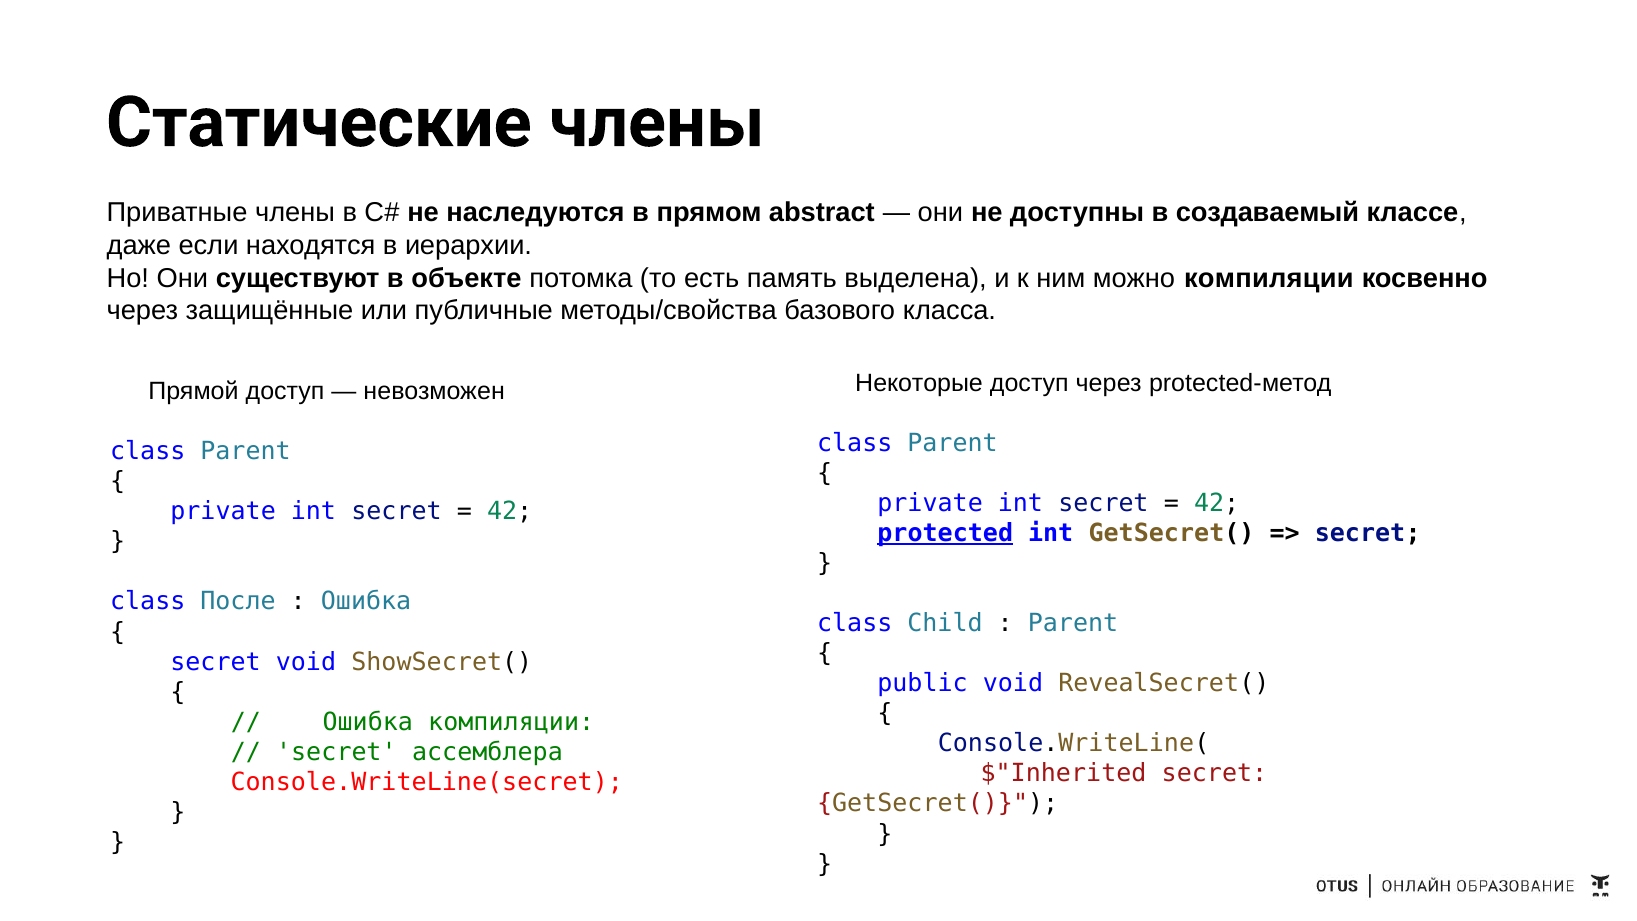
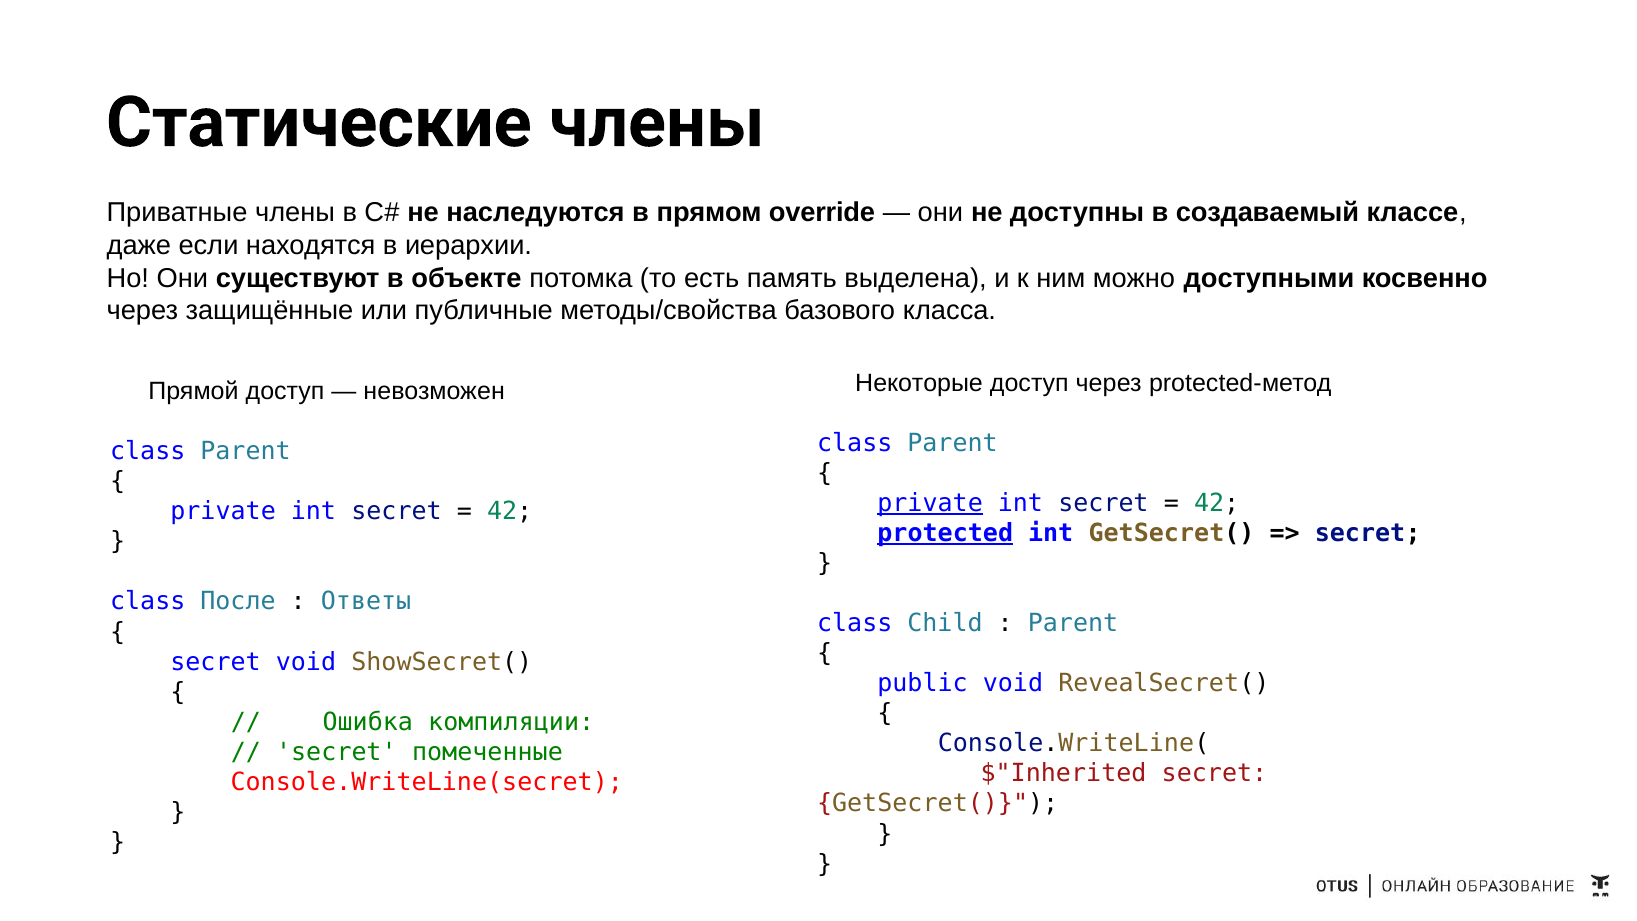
abstract: abstract -> override
можно компиляции: компиляции -> доступными
private at (930, 503) underline: none -> present
Ошибка at (366, 602): Ошибка -> Ответы
ассемблера: ассемблера -> помеченные
